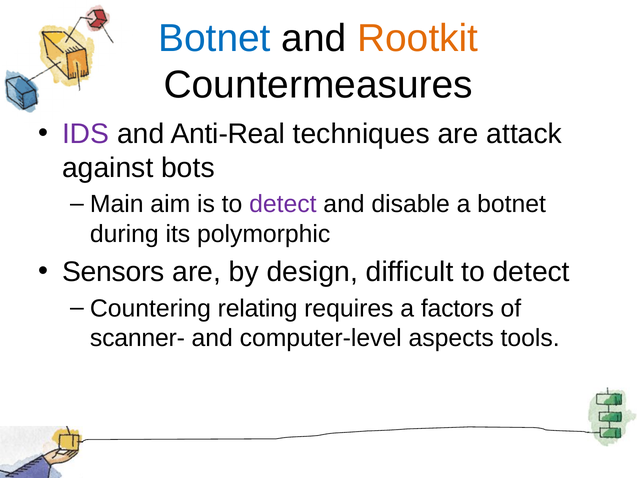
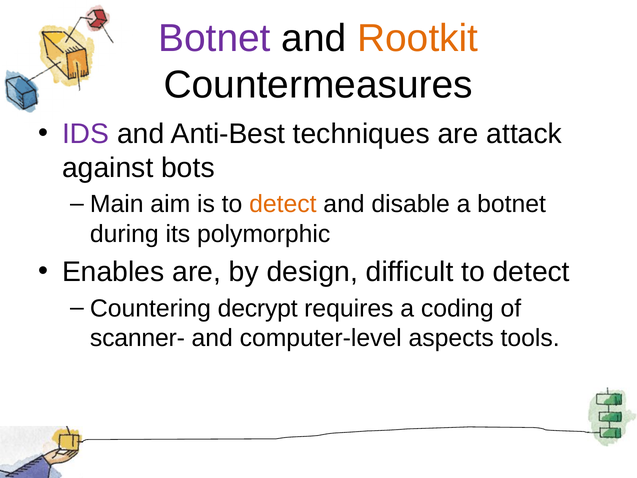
Botnet at (214, 38) colour: blue -> purple
Anti-Real: Anti-Real -> Anti-Best
detect at (283, 204) colour: purple -> orange
Sensors: Sensors -> Enables
relating: relating -> decrypt
factors: factors -> coding
